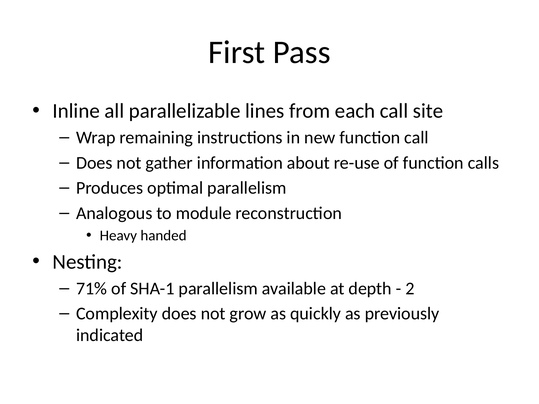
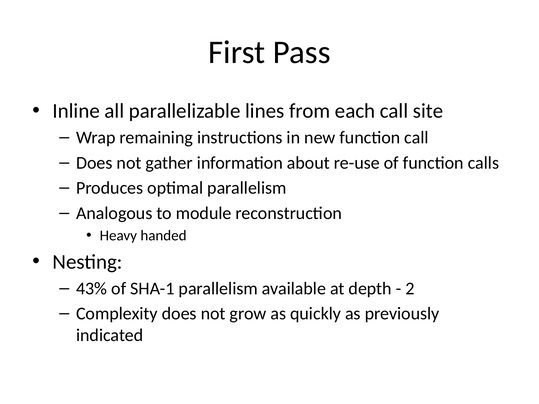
71%: 71% -> 43%
